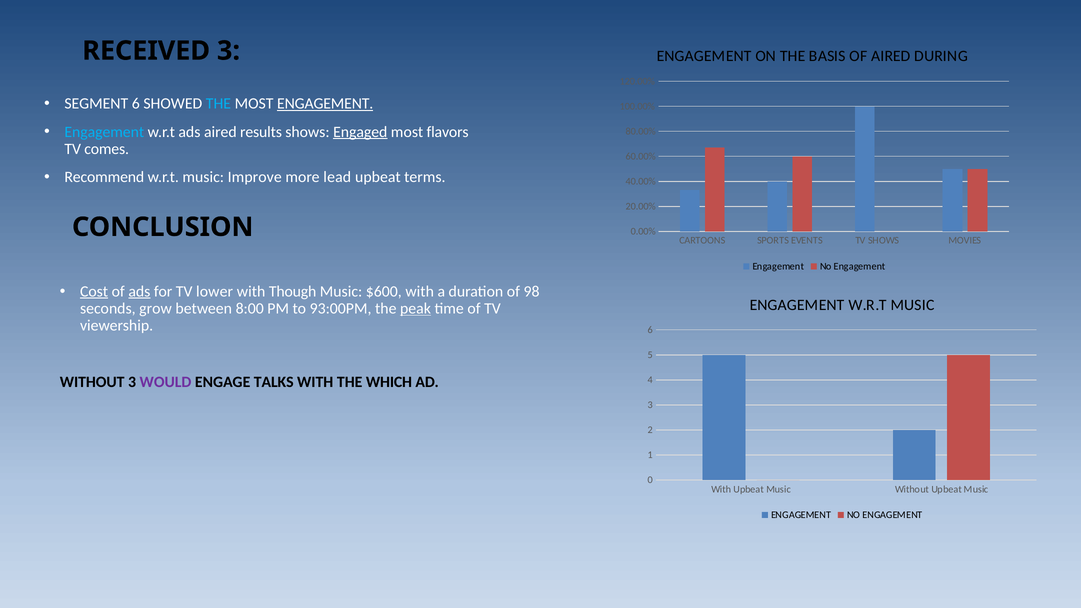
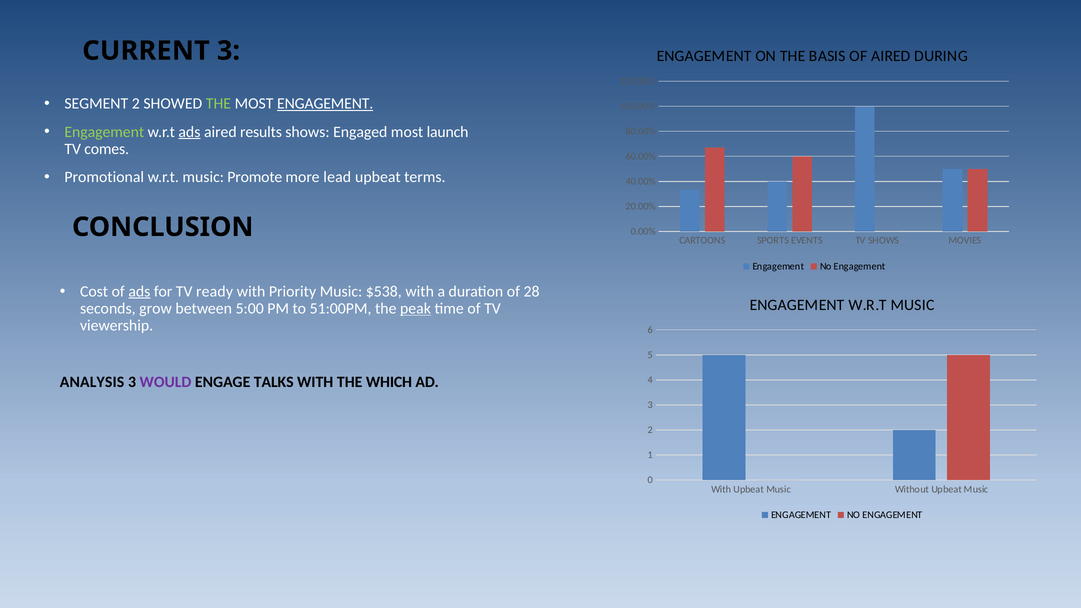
RECEIVED: RECEIVED -> CURRENT
SEGMENT 6: 6 -> 2
THE at (218, 104) colour: light blue -> light green
Engagement at (104, 132) colour: light blue -> light green
ads at (189, 132) underline: none -> present
Engaged underline: present -> none
flavors: flavors -> launch
Recommend: Recommend -> Promotional
Improve: Improve -> Promote
Cost underline: present -> none
lower: lower -> ready
Though: Though -> Priority
$600: $600 -> $538
98: 98 -> 28
8:00: 8:00 -> 5:00
93:00PM: 93:00PM -> 51:00PM
WITHOUT at (92, 382): WITHOUT -> ANALYSIS
